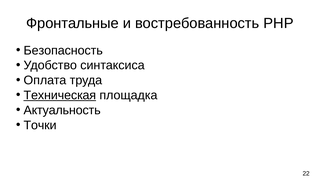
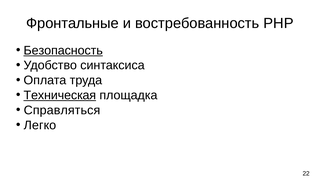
Безопасность underline: none -> present
Актуальность: Актуальность -> Справляться
Точки: Точки -> Легко
